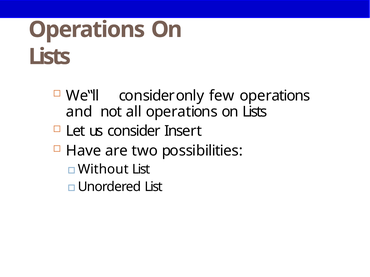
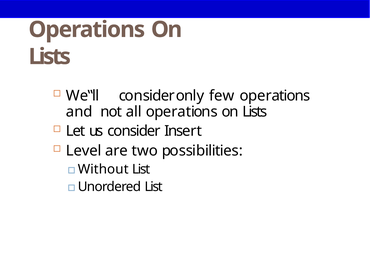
Have: Have -> Level
